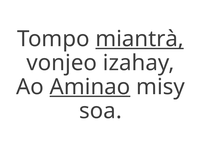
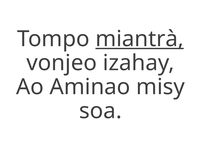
Aminao underline: present -> none
